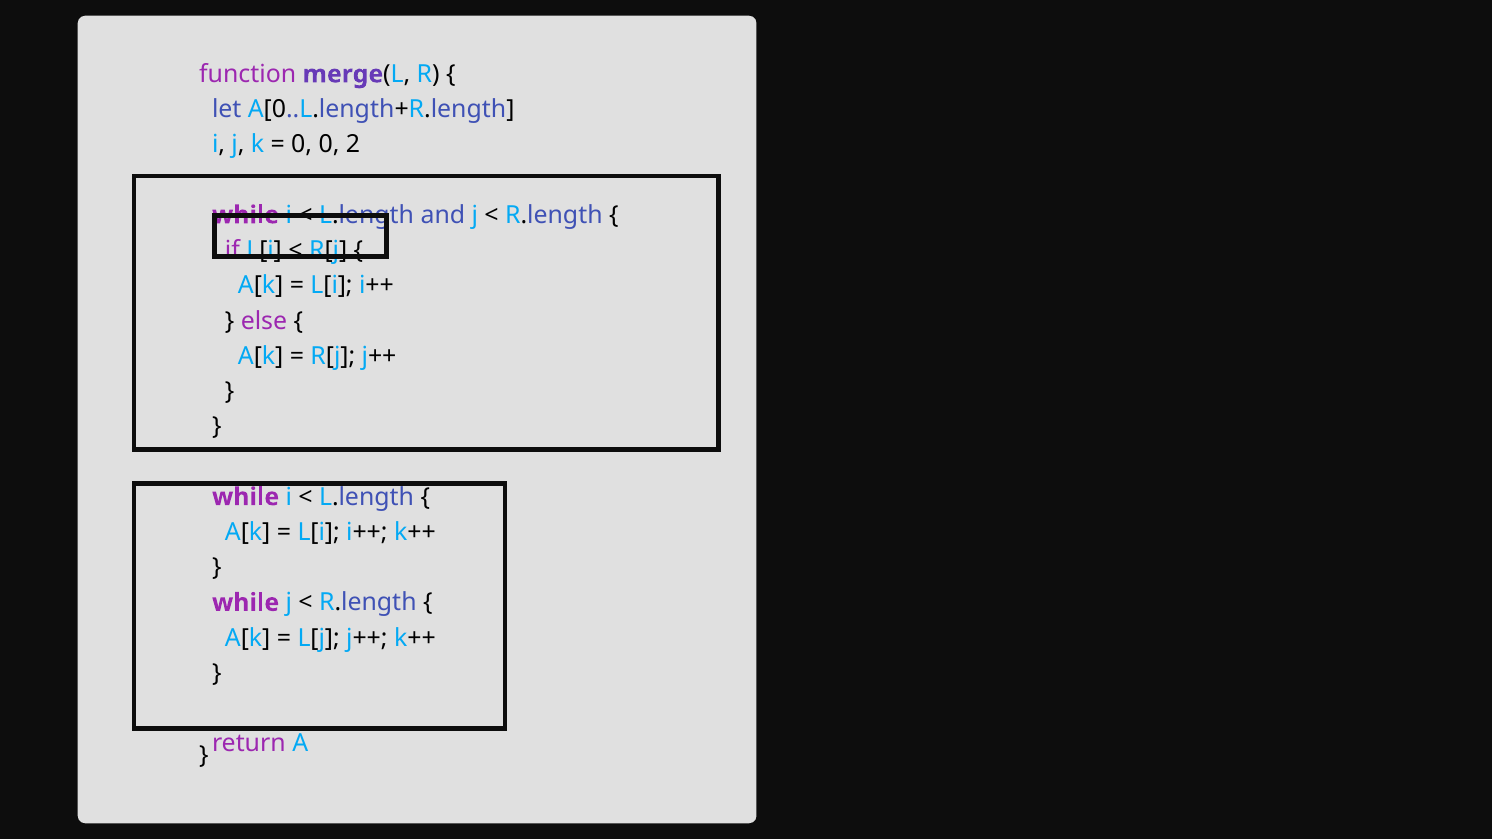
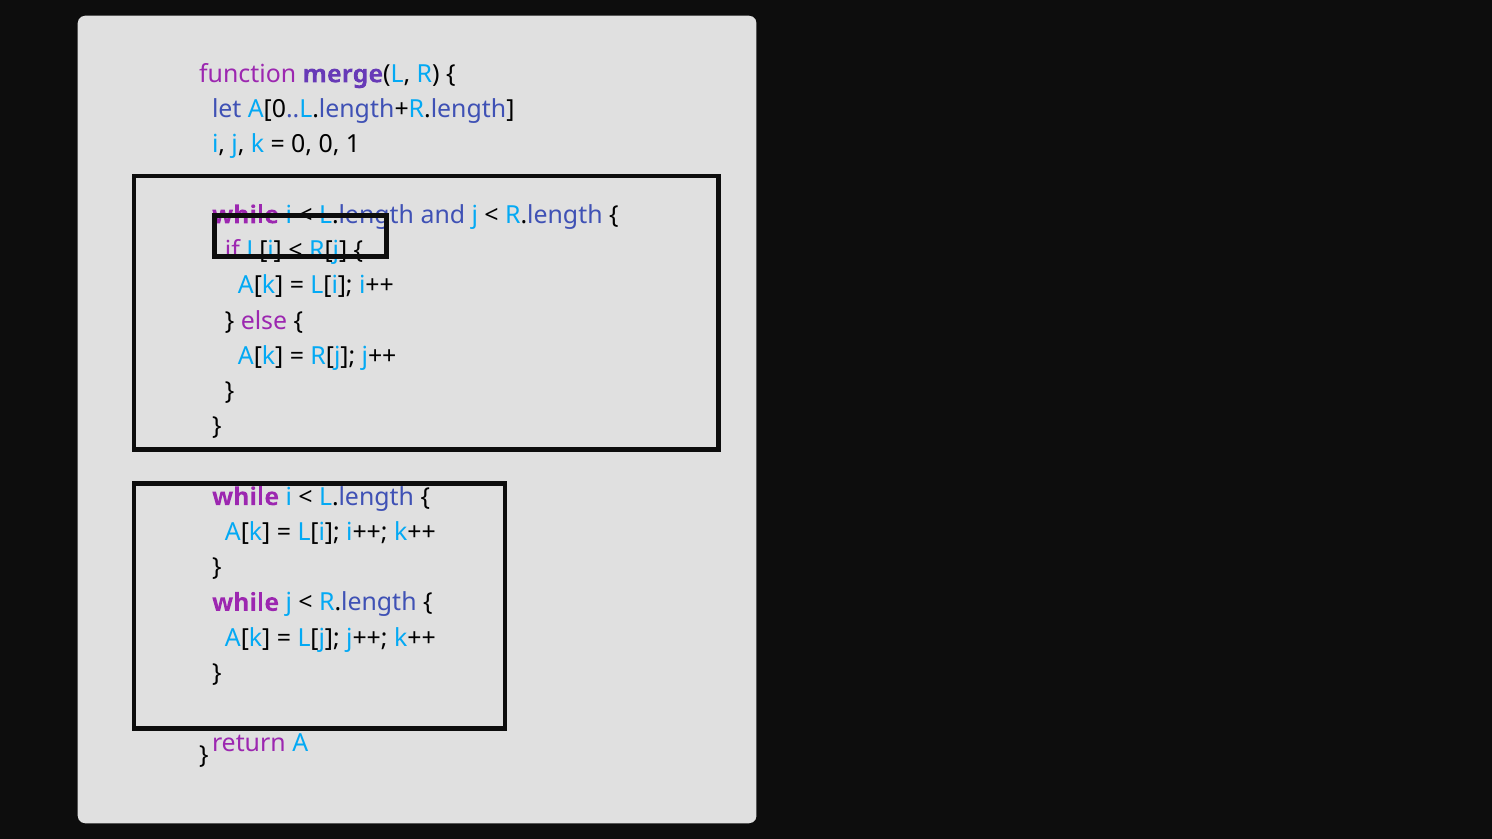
2: 2 -> 1
